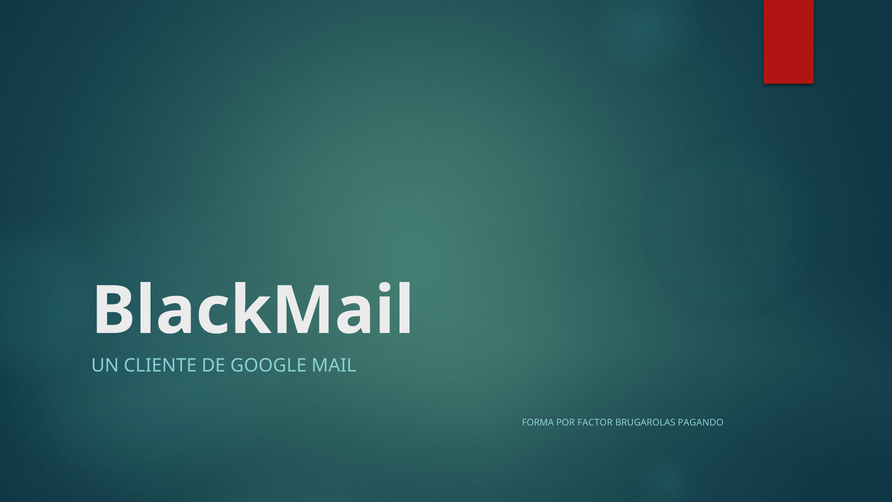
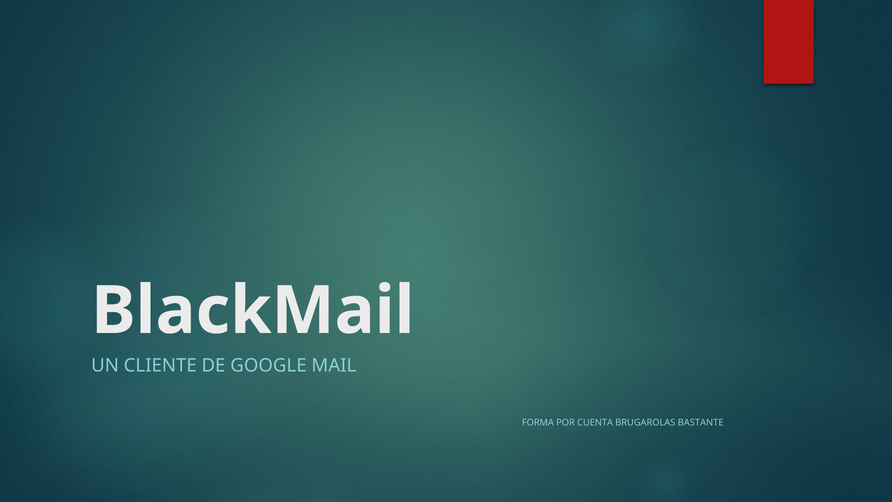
FACTOR: FACTOR -> CUENTA
PAGANDO: PAGANDO -> BASTANTE
